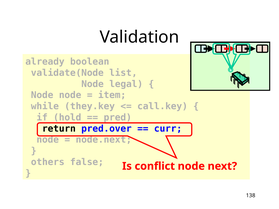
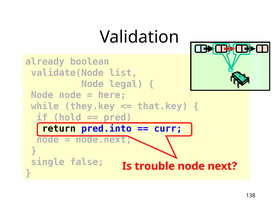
item: item -> here
call.key: call.key -> that.key
pred.over: pred.over -> pred.into
others: others -> single
conflict: conflict -> trouble
